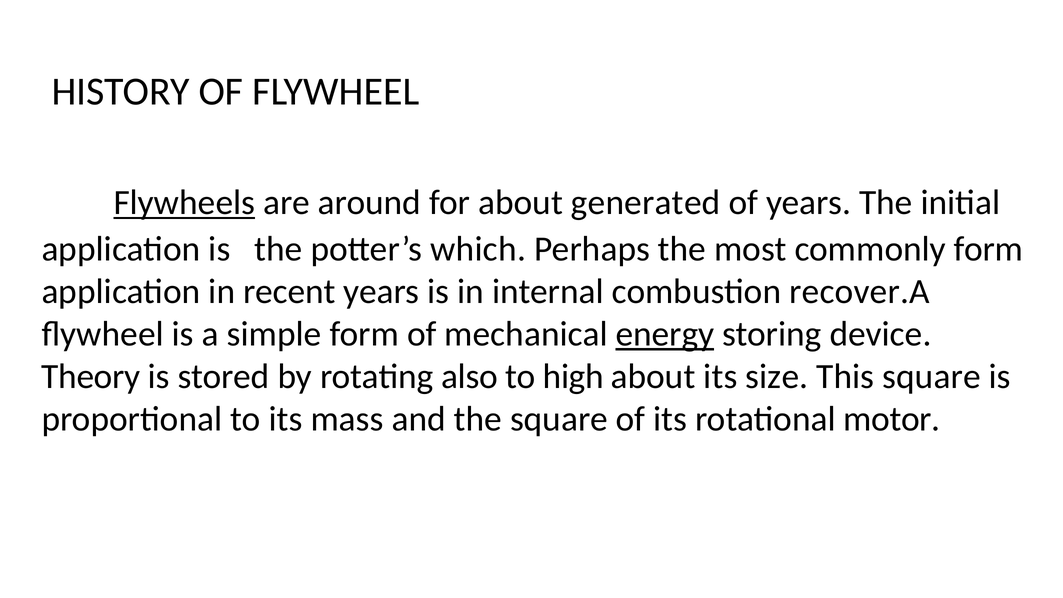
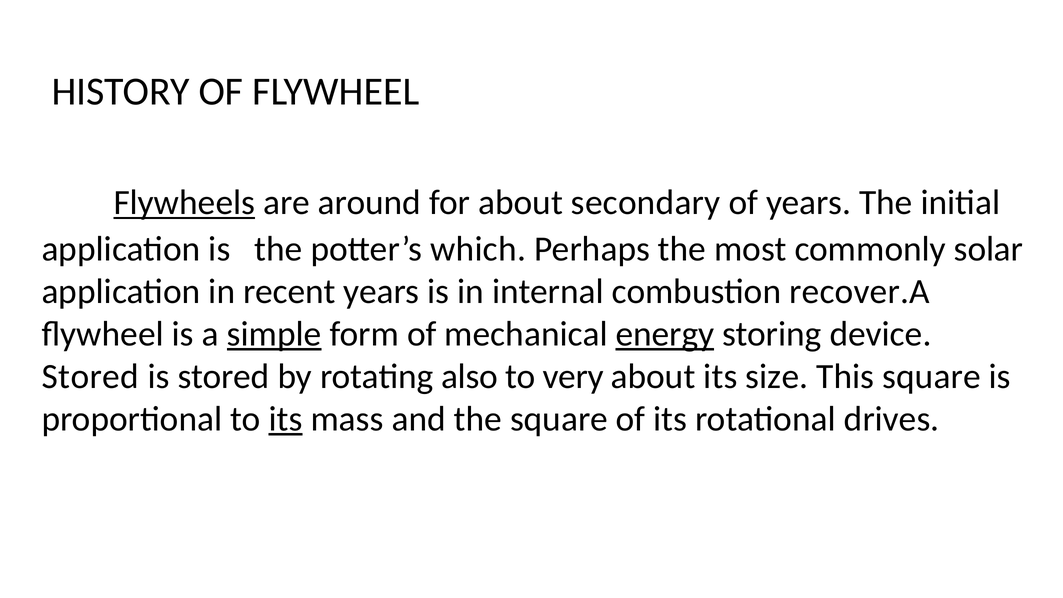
generated: generated -> secondary
commonly form: form -> solar
simple underline: none -> present
Theory at (91, 376): Theory -> Stored
high: high -> very
its at (286, 419) underline: none -> present
motor: motor -> drives
